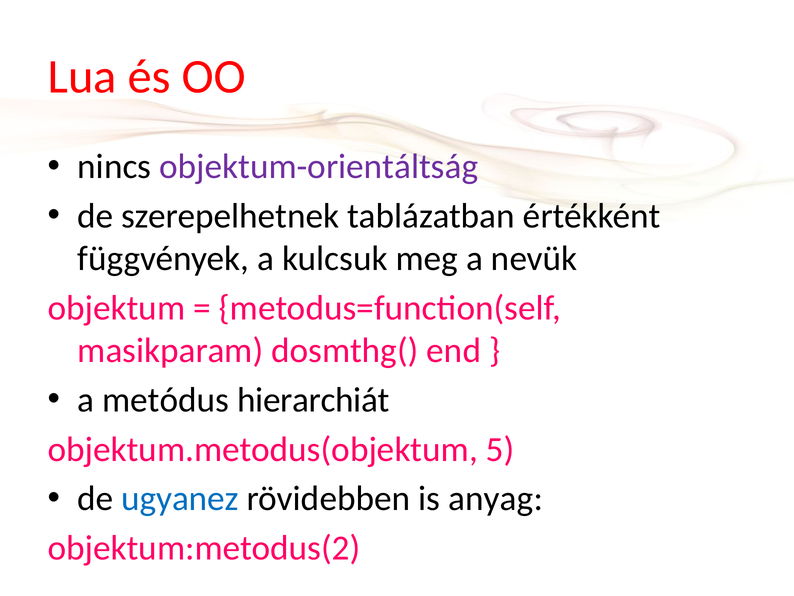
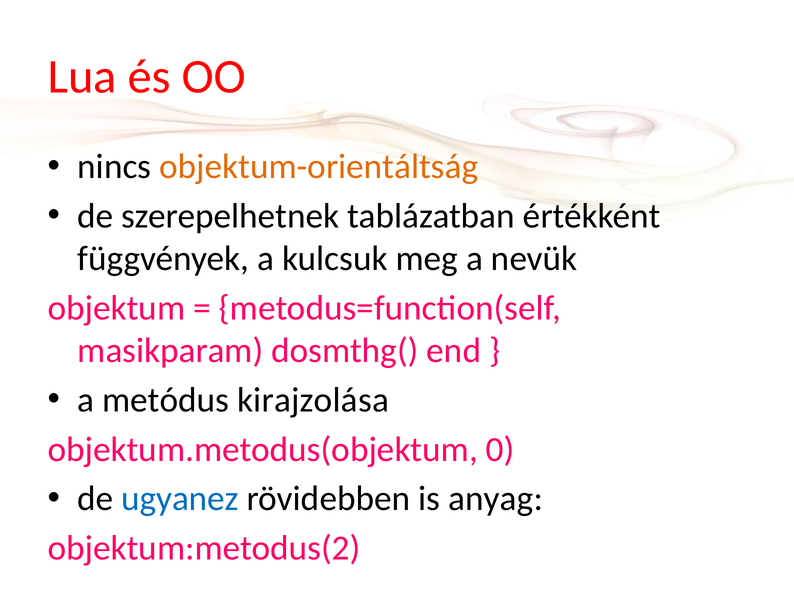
objektum-orientáltság colour: purple -> orange
hierarchiát: hierarchiát -> kirajzolása
5: 5 -> 0
